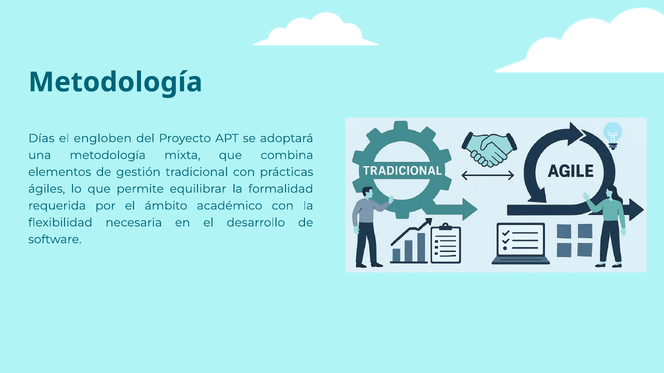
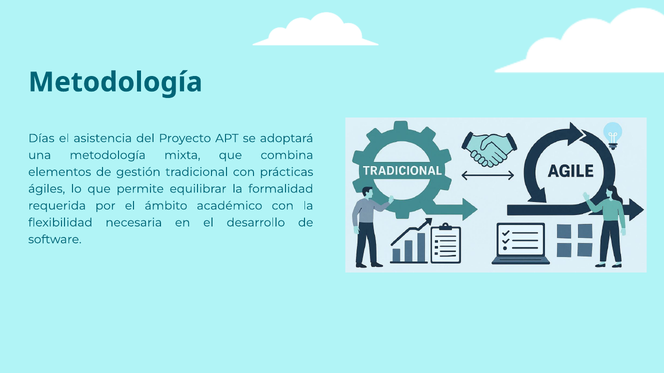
engloben: engloben -> asistencia
